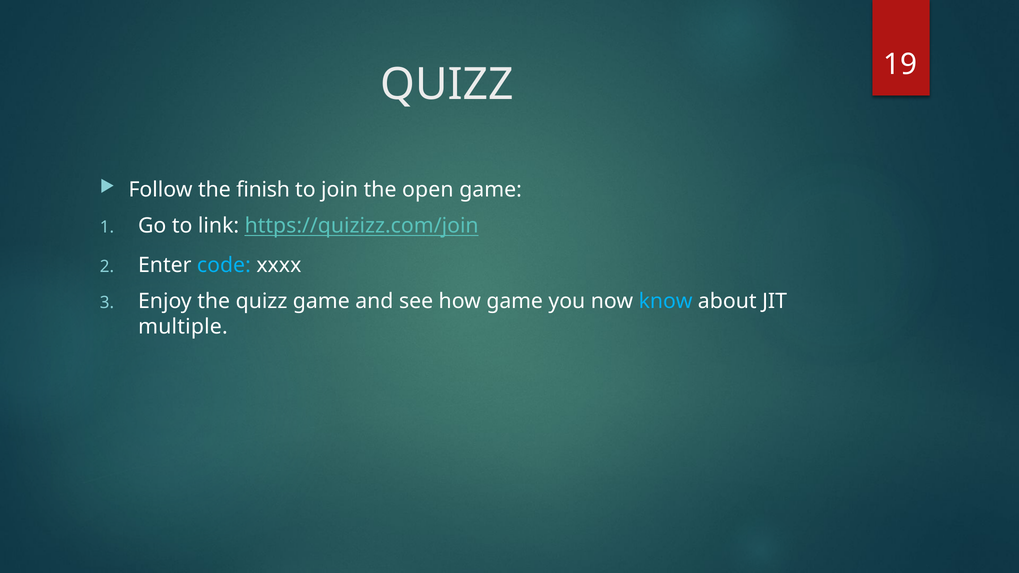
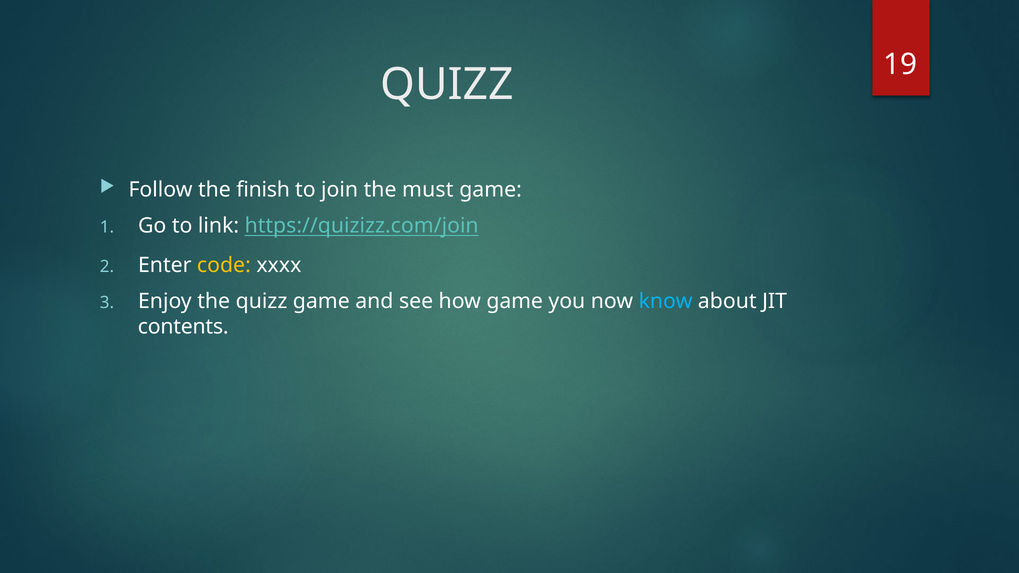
open: open -> must
code colour: light blue -> yellow
multiple: multiple -> contents
